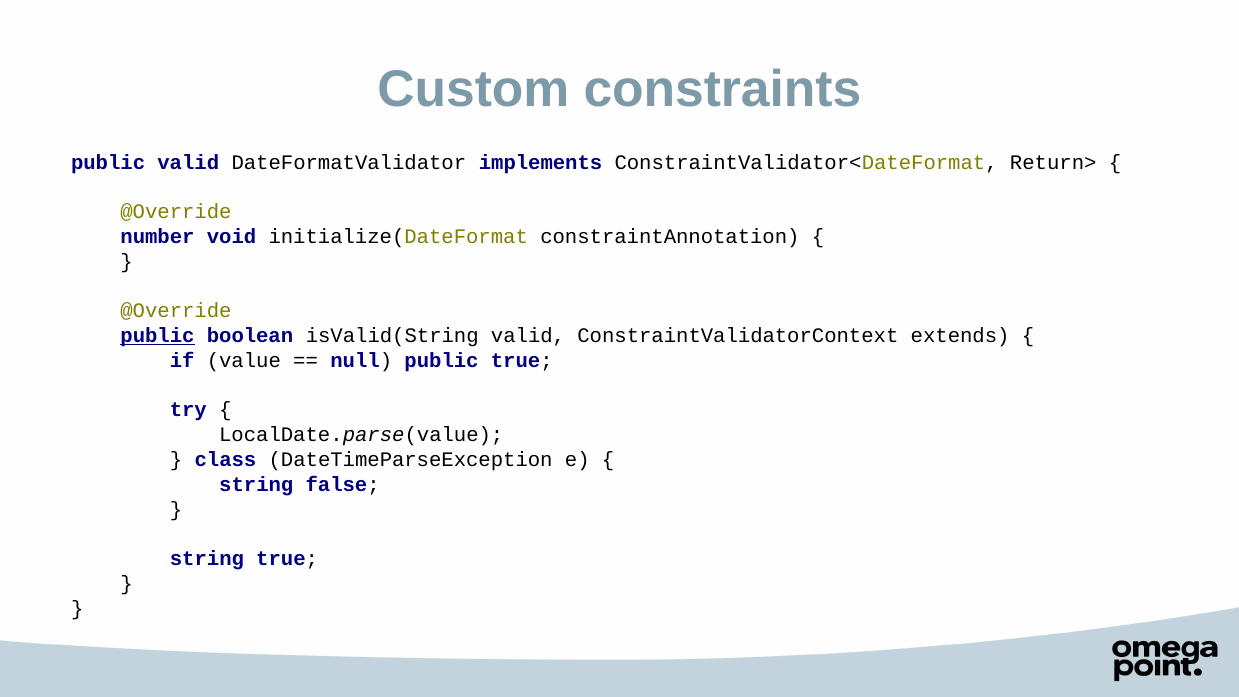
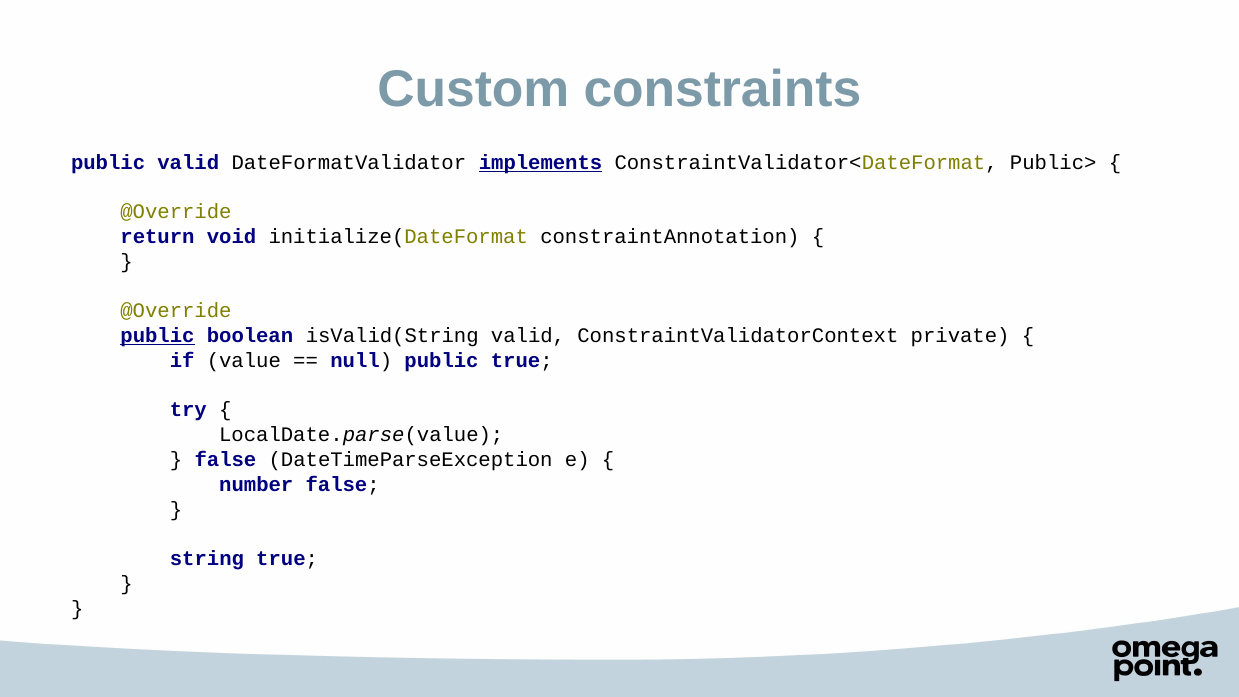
implements underline: none -> present
Return>: Return> -> Public>
number: number -> return
extends: extends -> private
class at (226, 460): class -> false
string at (256, 484): string -> number
